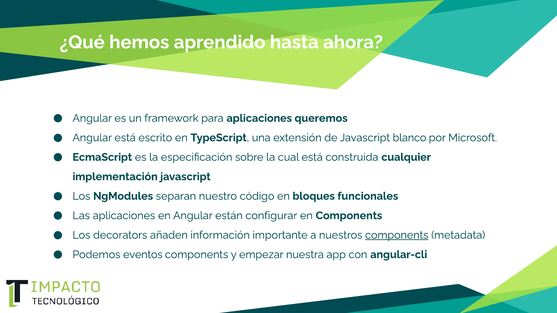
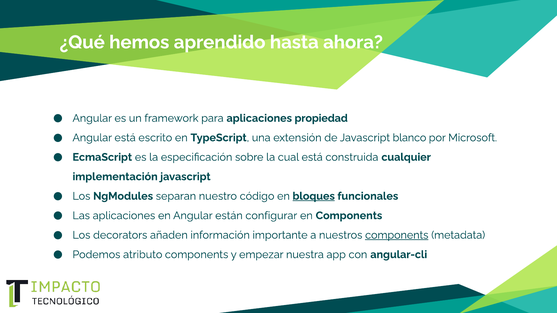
queremos: queremos -> propiedad
bloques underline: none -> present
eventos: eventos -> atributo
